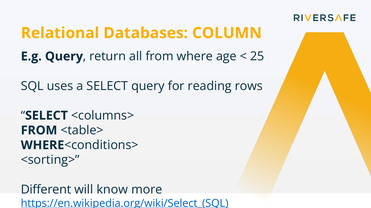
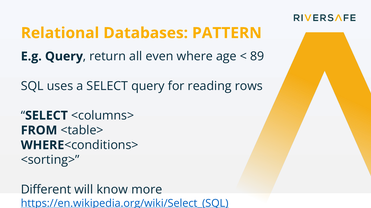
COLUMN: COLUMN -> PATTERN
all from: from -> even
25: 25 -> 89
